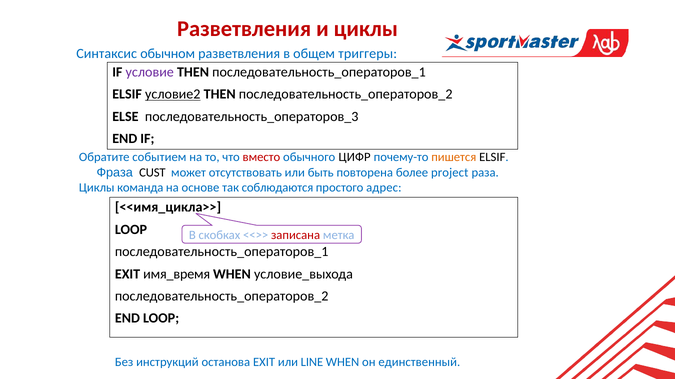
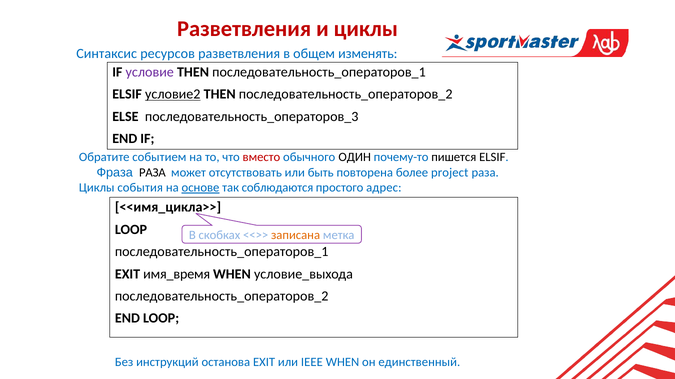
обычном: обычном -> ресурсов
триггеры: триггеры -> изменять
ЦИФР: ЦИФР -> ОДИН
пишется colour: orange -> black
Фраза CUST: CUST -> РАЗА
команда: команда -> события
основе underline: none -> present
записана colour: red -> orange
LINE: LINE -> IEEE
